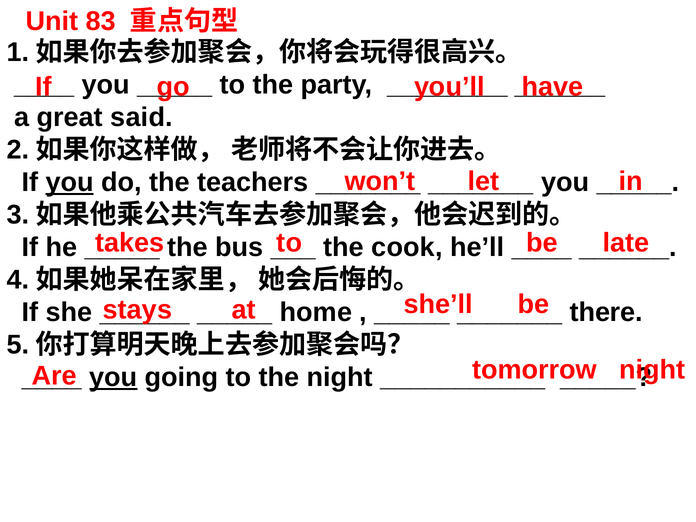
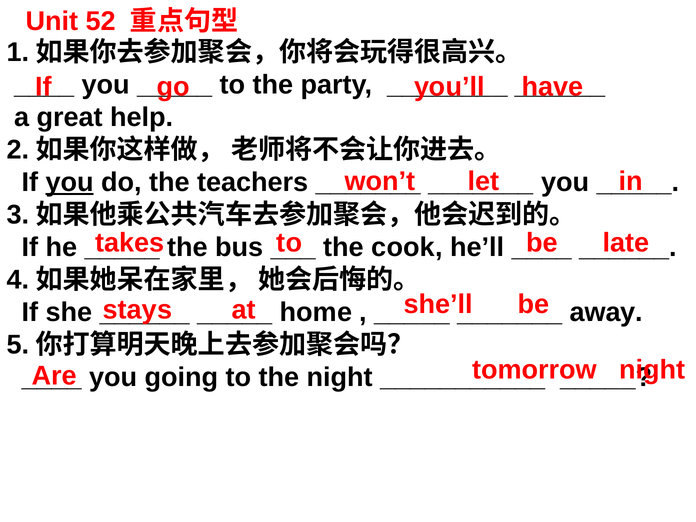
83: 83 -> 52
said: said -> help
there: there -> away
you at (113, 377) underline: present -> none
